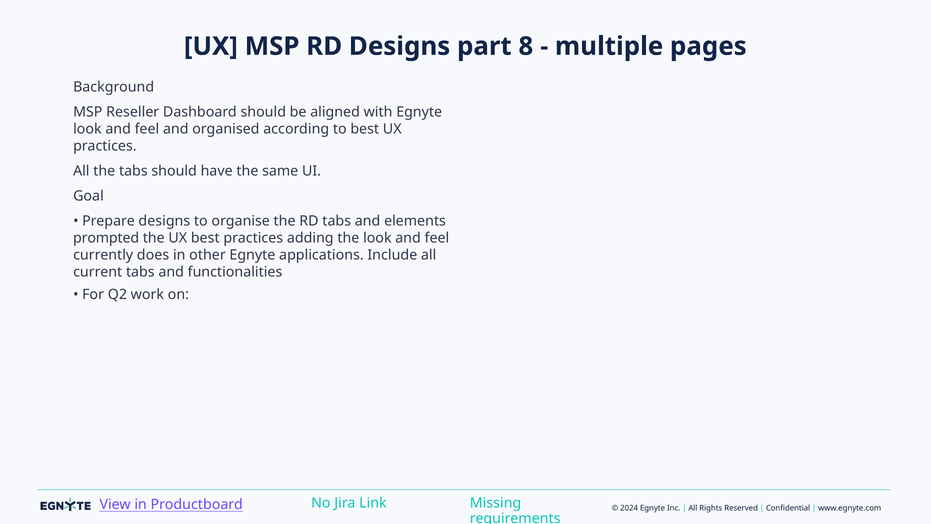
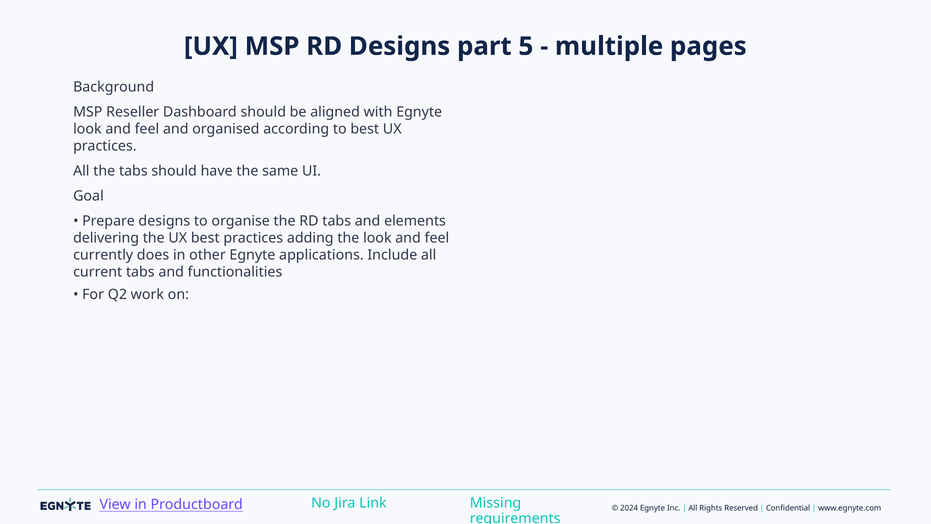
8: 8 -> 5
prompted: prompted -> delivering
